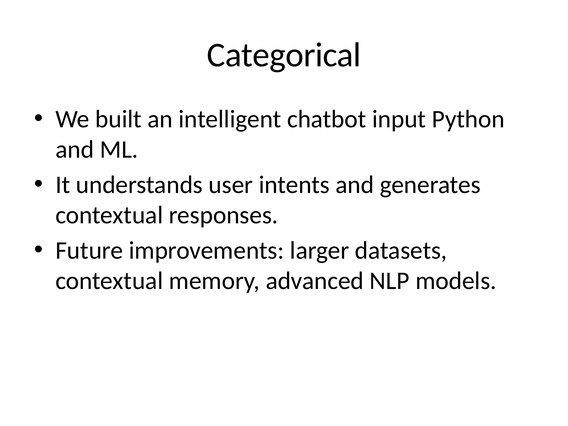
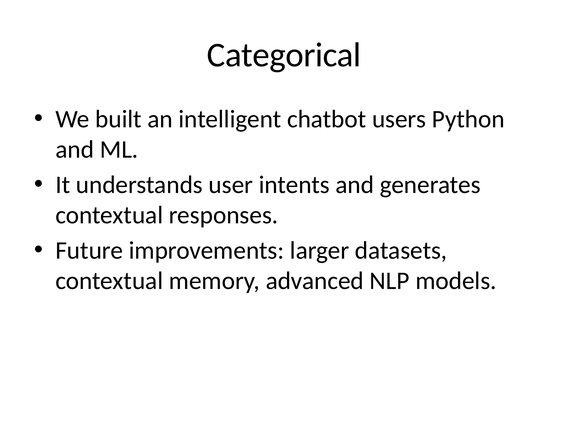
input: input -> users
